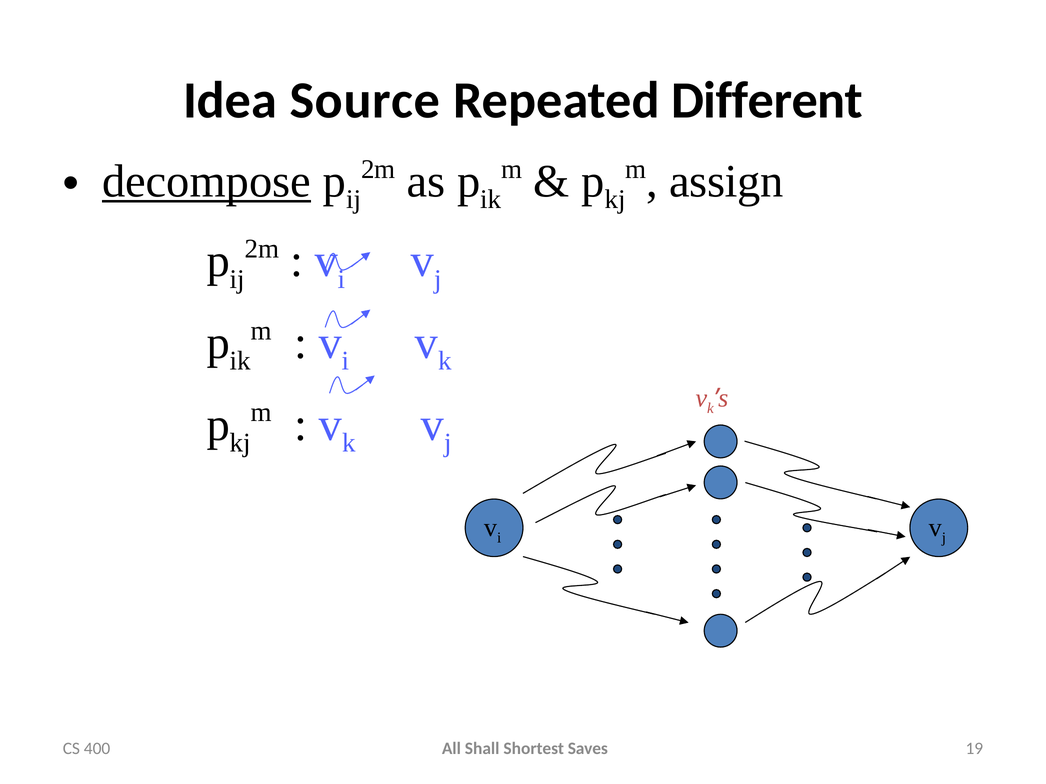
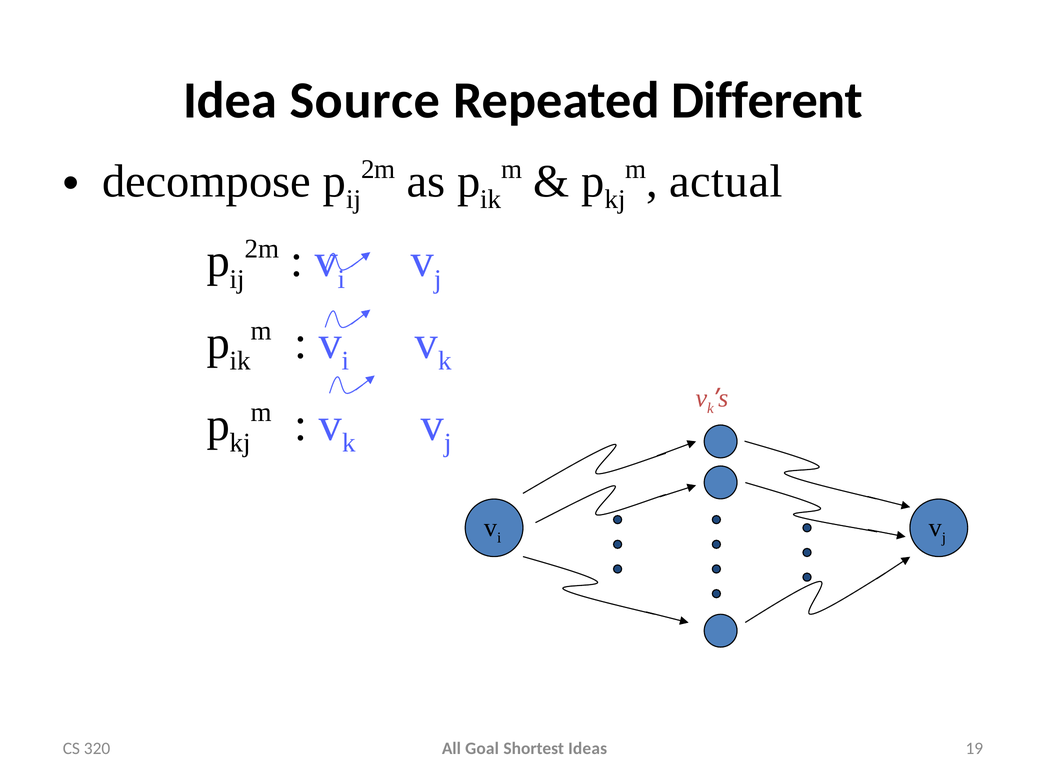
assign: assign -> actual
decompose underline: present -> none
400: 400 -> 320
Shall: Shall -> Goal
Saves: Saves -> Ideas
